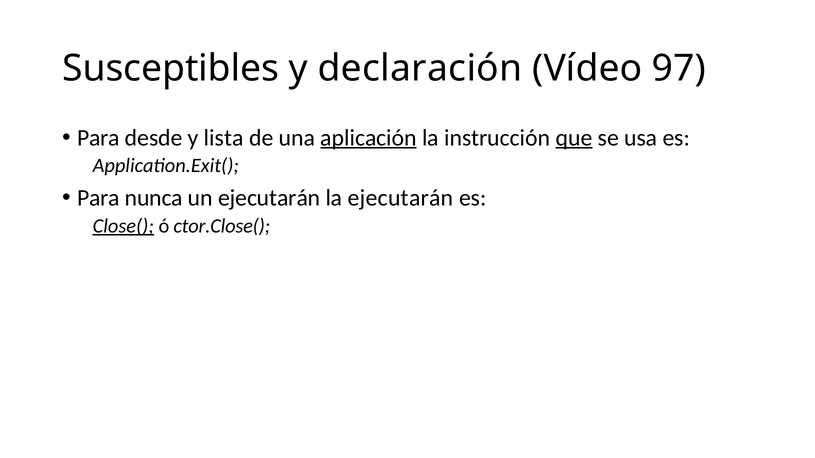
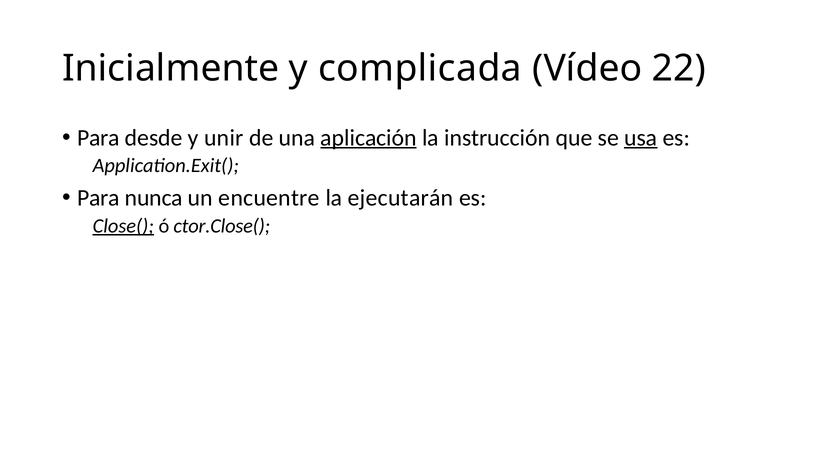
Susceptibles: Susceptibles -> Inicialmente
declaración: declaración -> complicada
97: 97 -> 22
lista: lista -> unir
que underline: present -> none
usa underline: none -> present
un ejecutarán: ejecutarán -> encuentre
